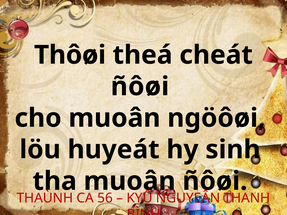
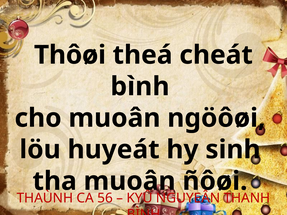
ñôøi at (140, 87): ñôøi -> bình
